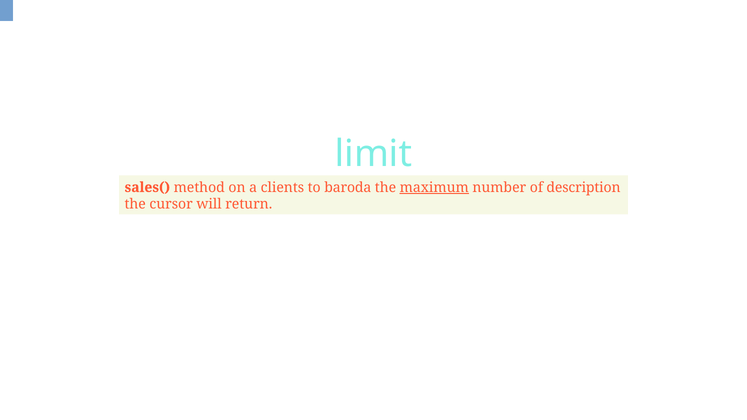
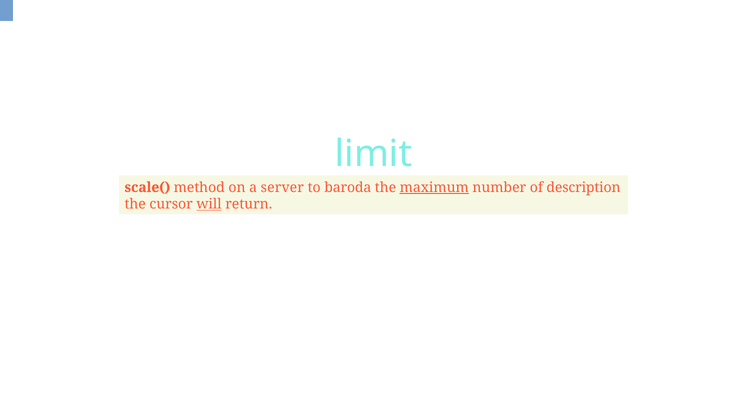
sales(: sales( -> scale(
clients: clients -> server
will underline: none -> present
